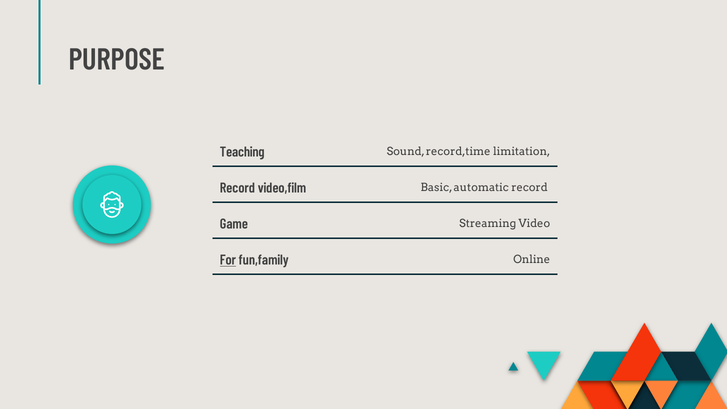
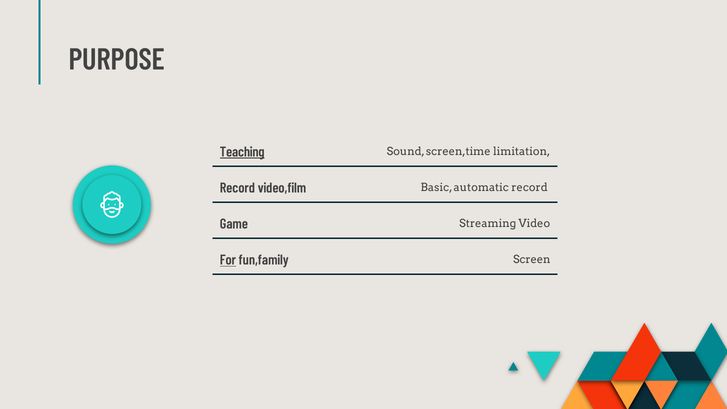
Teaching underline: none -> present
record,time: record,time -> screen,time
Online: Online -> Screen
